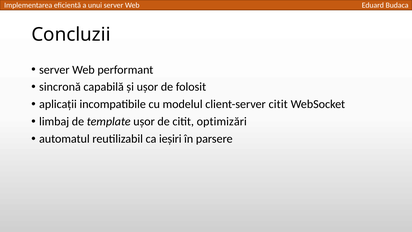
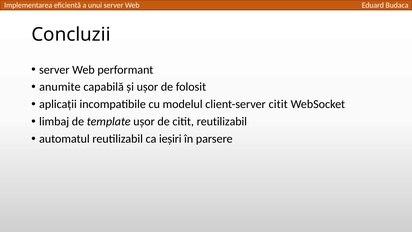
sincronă: sincronă -> anumite
citit optimizări: optimizări -> reutilizabil
